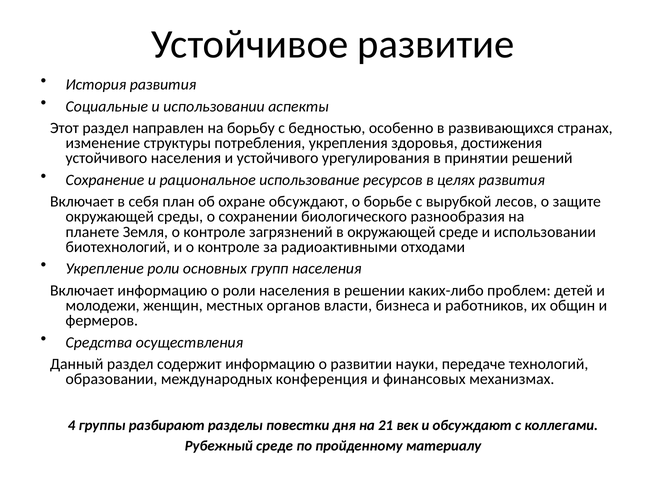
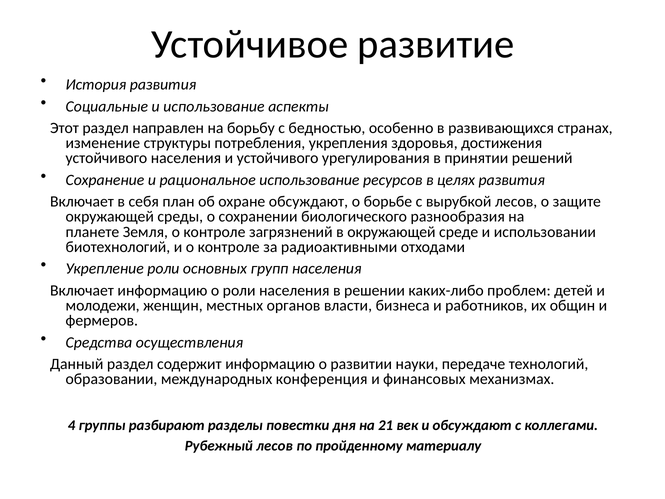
Социальные и использовании: использовании -> использование
Рубежный среде: среде -> лесов
